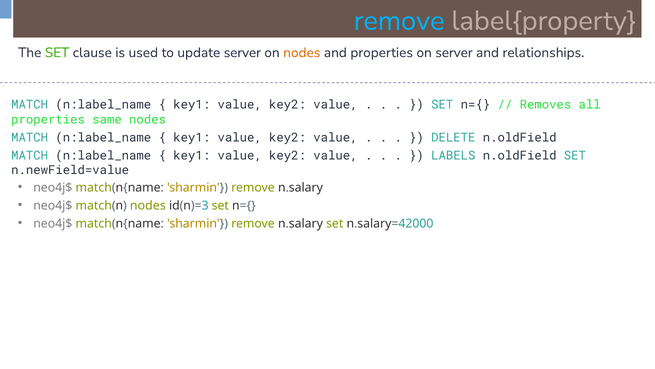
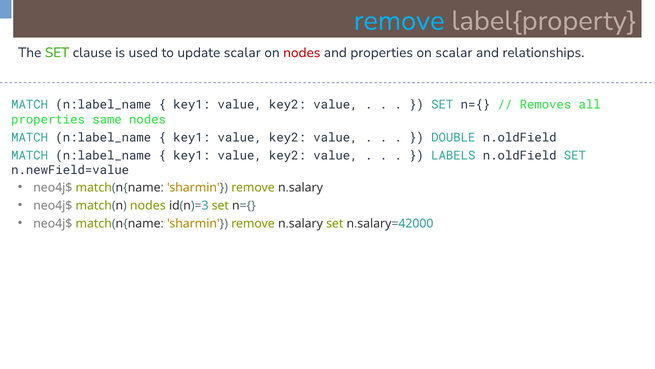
update server: server -> scalar
nodes at (302, 53) colour: orange -> red
on server: server -> scalar
DELETE: DELETE -> DOUBLE
